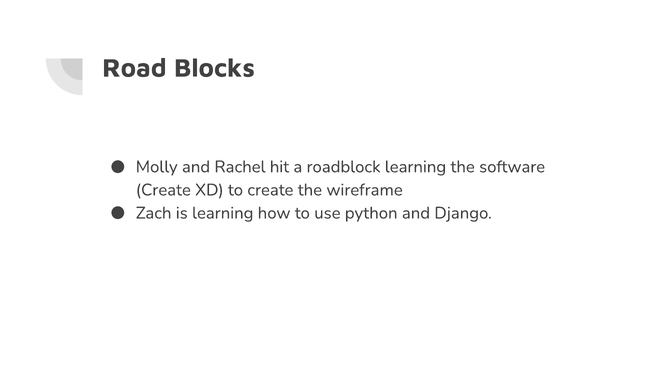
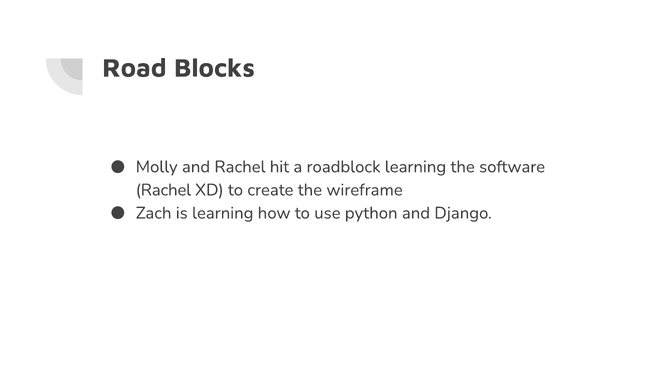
Create at (163, 190): Create -> Rachel
